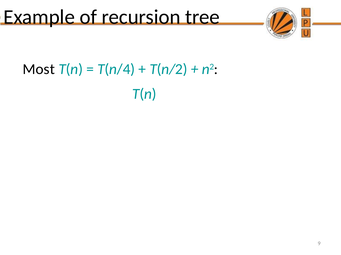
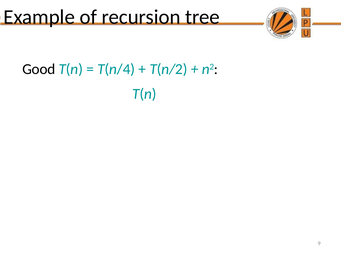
Most: Most -> Good
